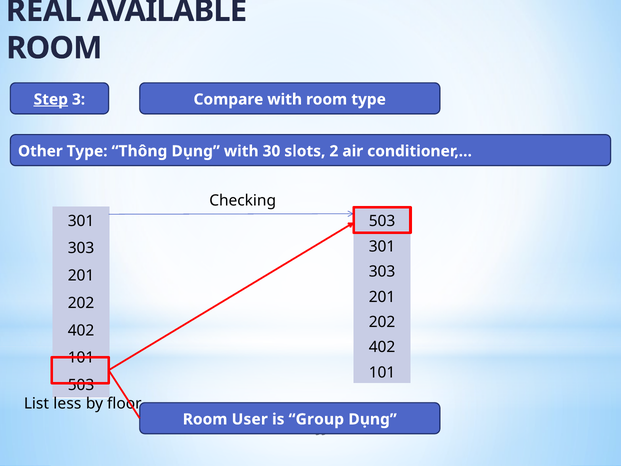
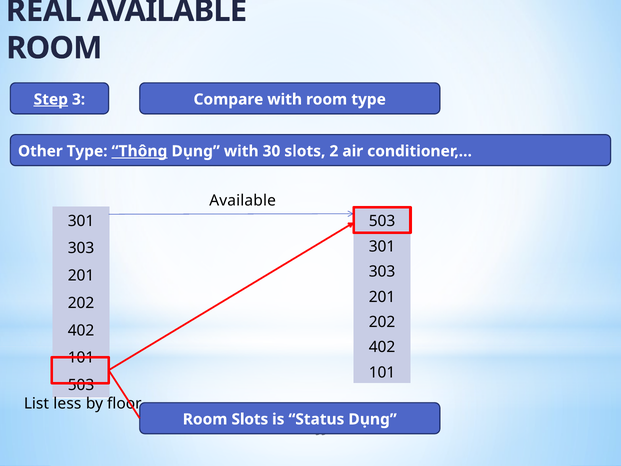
Thông underline: none -> present
Checking at (243, 201): Checking -> Available
Room User: User -> Slots
Group: Group -> Status
